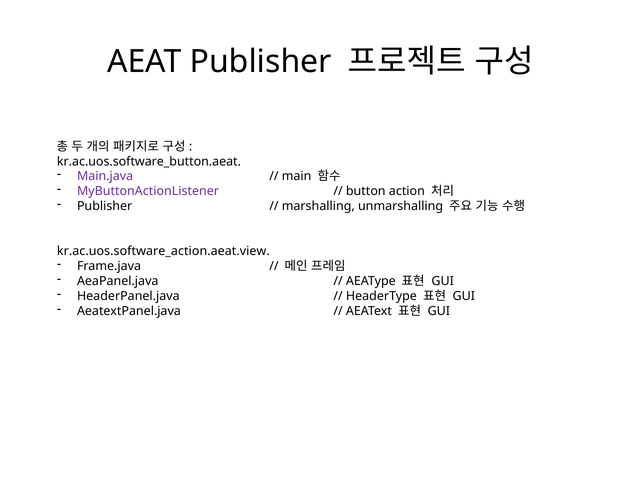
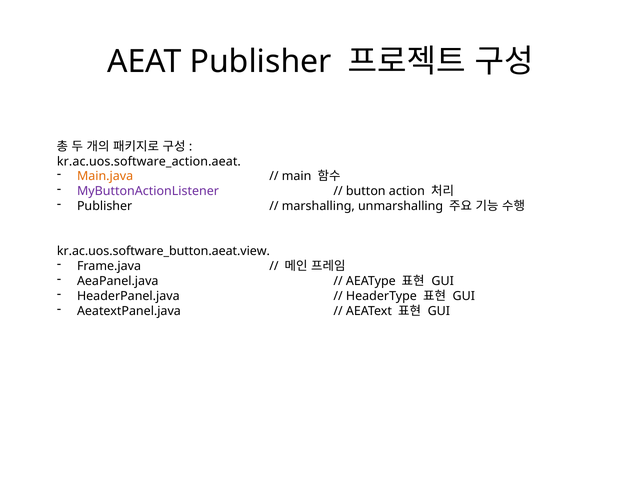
kr.ac.uos.software_button.aeat: kr.ac.uos.software_button.aeat -> kr.ac.uos.software_action.aeat
Main.java colour: purple -> orange
kr.ac.uos.software_action.aeat.view: kr.ac.uos.software_action.aeat.view -> kr.ac.uos.software_button.aeat.view
